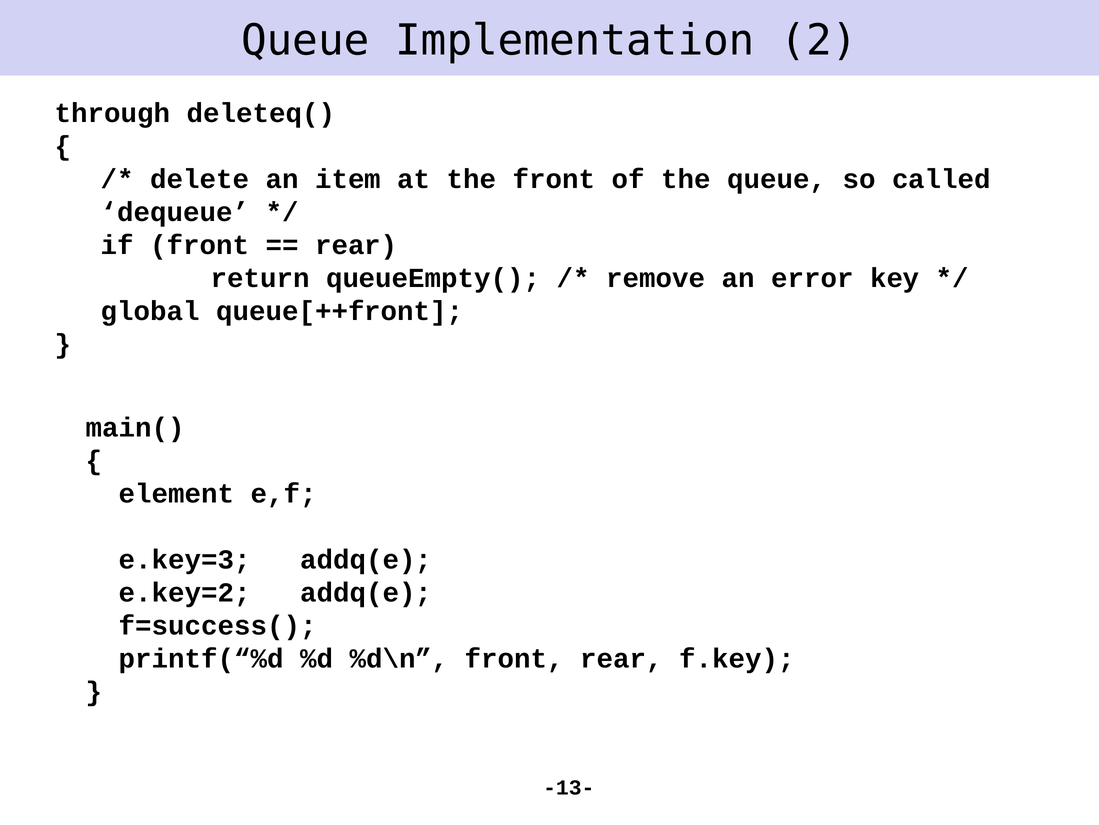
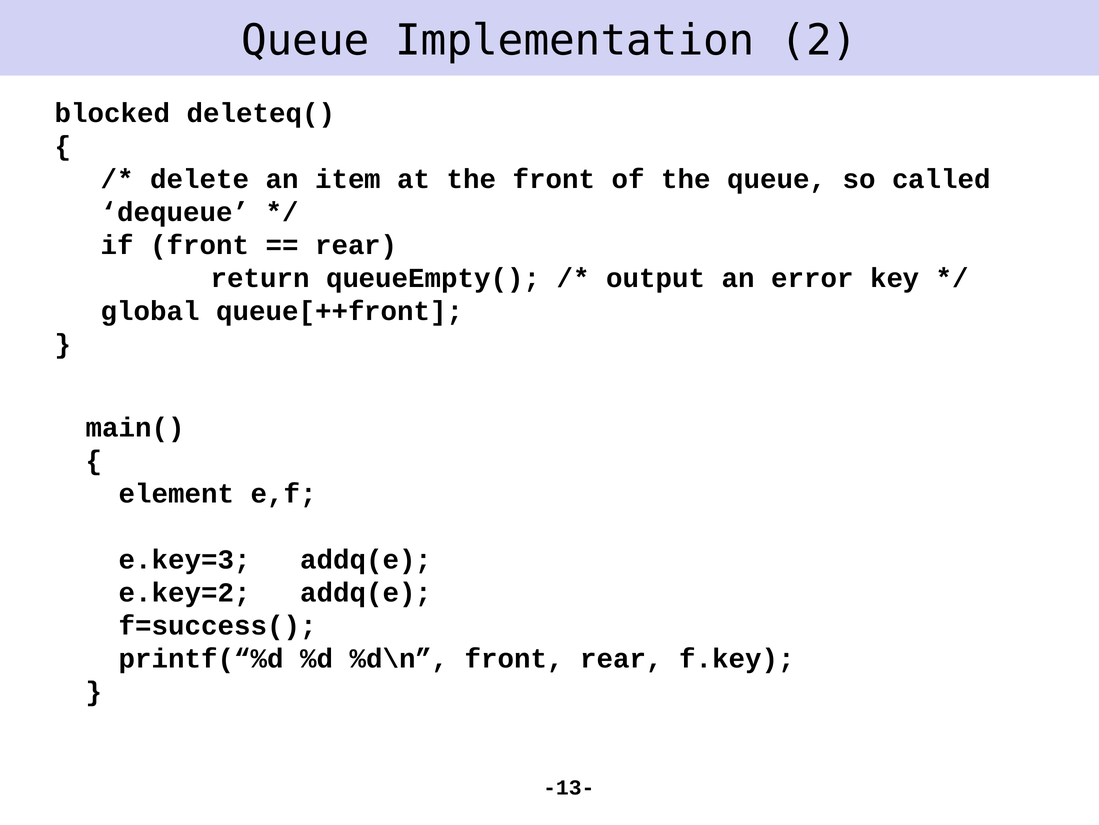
through: through -> blocked
remove: remove -> output
